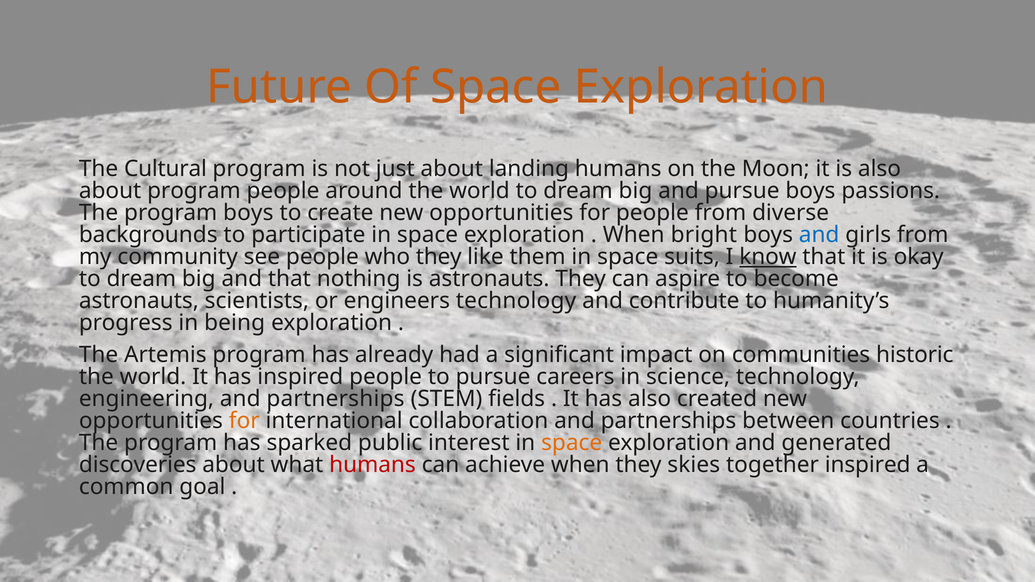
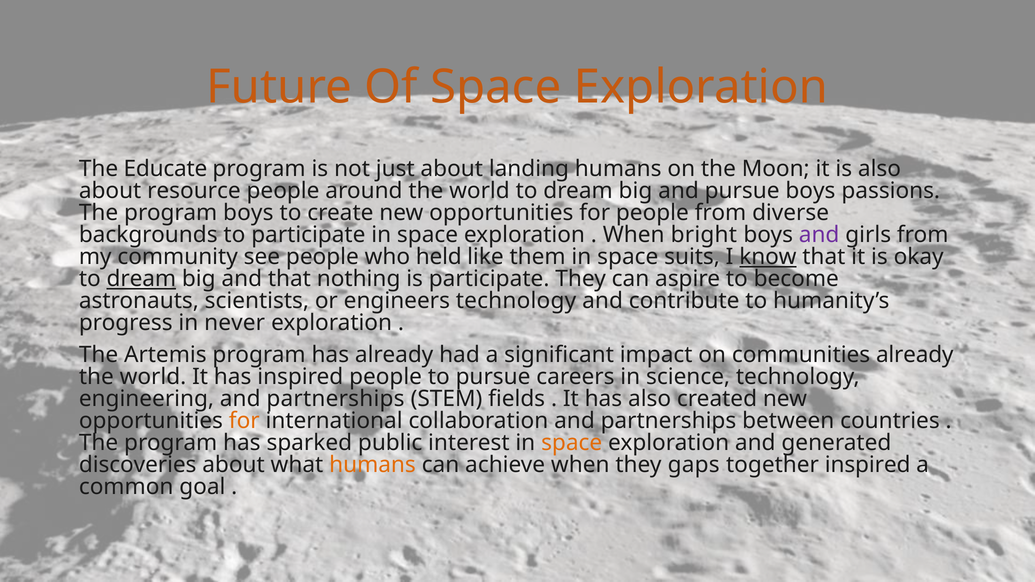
Cultural: Cultural -> Educate
about program: program -> resource
and at (819, 235) colour: blue -> purple
who they: they -> held
dream at (141, 279) underline: none -> present
is astronauts: astronauts -> participate
being: being -> never
communities historic: historic -> already
humans at (372, 465) colour: red -> orange
skies: skies -> gaps
